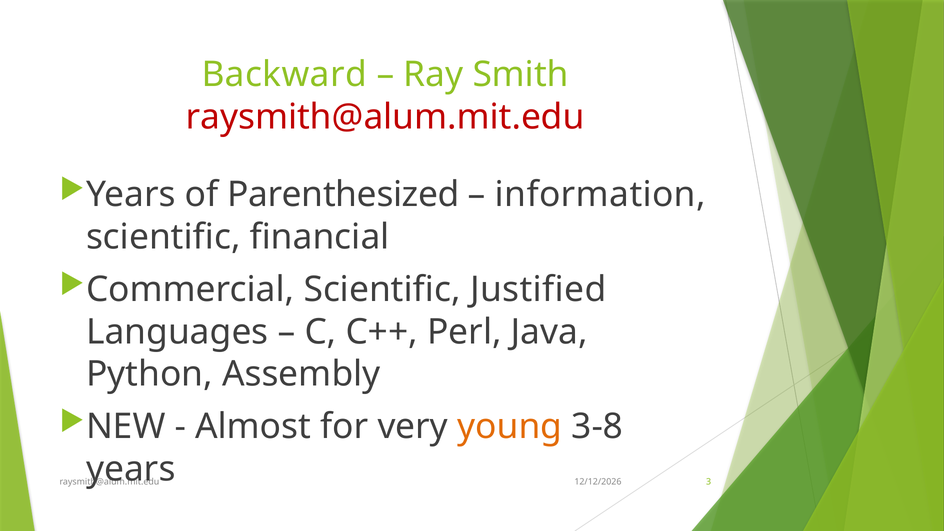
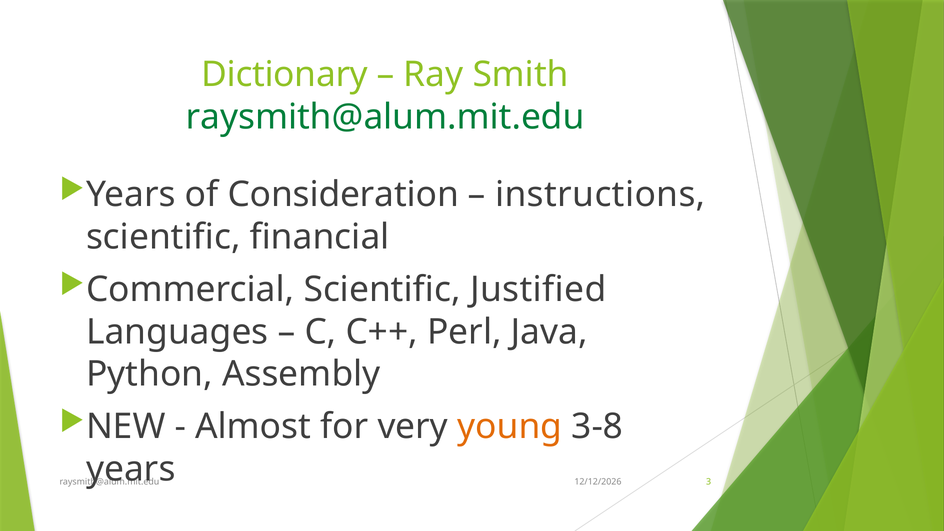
Backward: Backward -> Dictionary
raysmith@alum.mit.edu at (385, 117) colour: red -> green
Parenthesized: Parenthesized -> Consideration
information: information -> instructions
